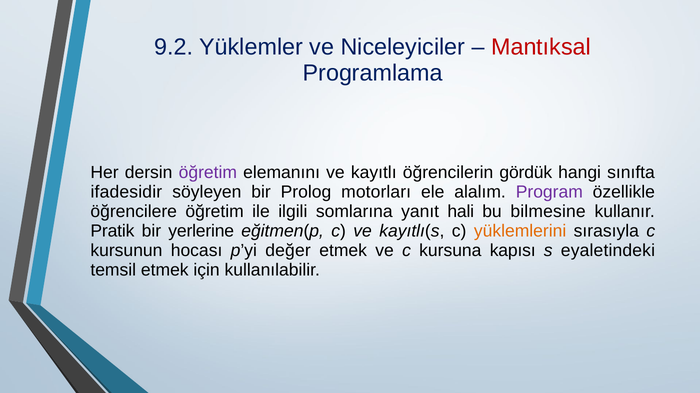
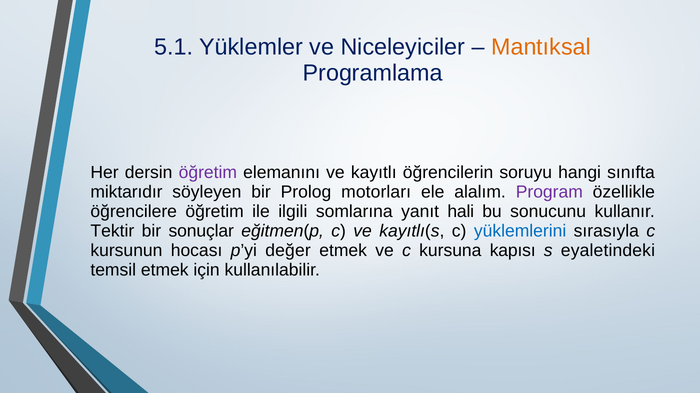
9.2: 9.2 -> 5.1
Mantıksal colour: red -> orange
gördük: gördük -> soruyu
ifadesidir: ifadesidir -> miktarıdır
bilmesine: bilmesine -> sonucunu
Pratik: Pratik -> Tektir
yerlerine: yerlerine -> sonuçlar
yüklemlerini colour: orange -> blue
